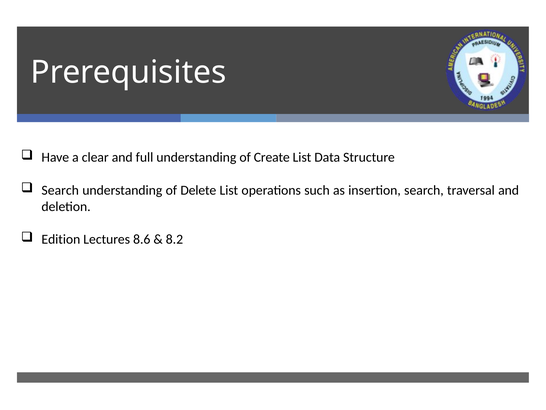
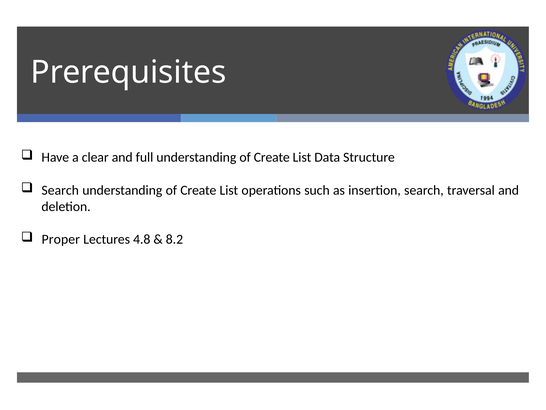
Delete at (198, 190): Delete -> Create
Edition: Edition -> Proper
8.6: 8.6 -> 4.8
